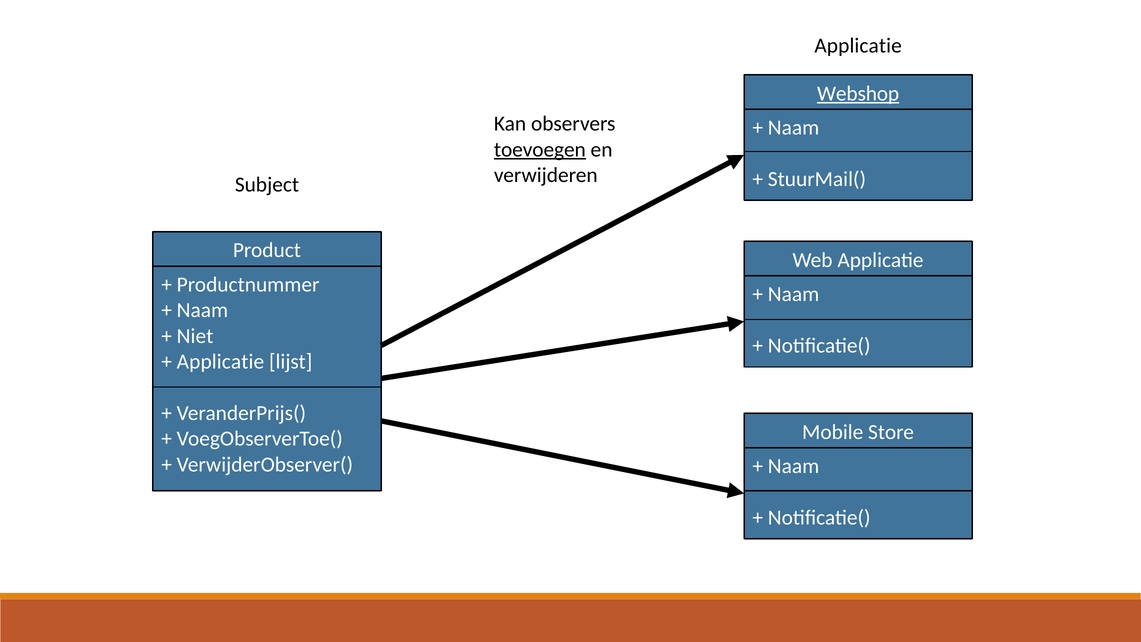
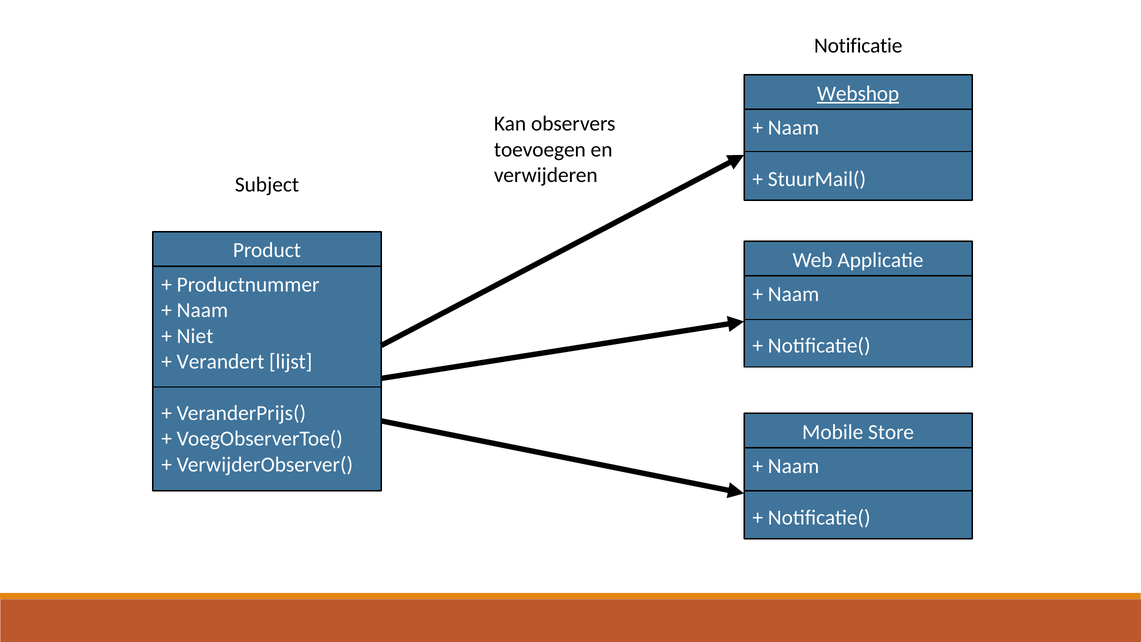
Applicatie at (858, 46): Applicatie -> Notificatie
toevoegen underline: present -> none
Applicatie at (220, 362): Applicatie -> Verandert
